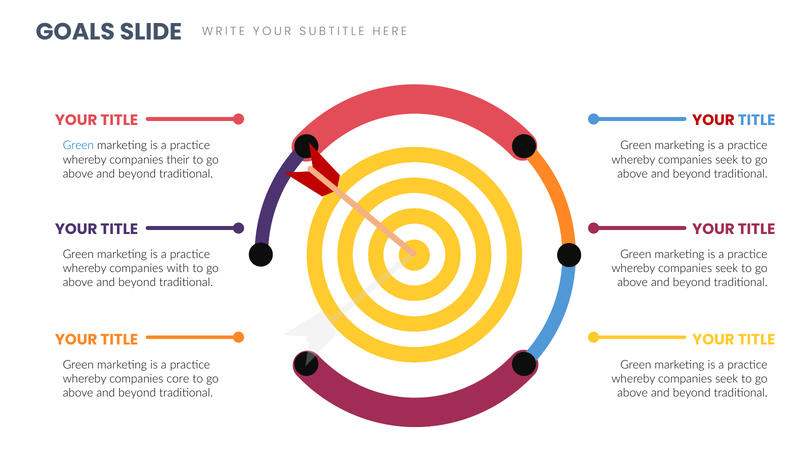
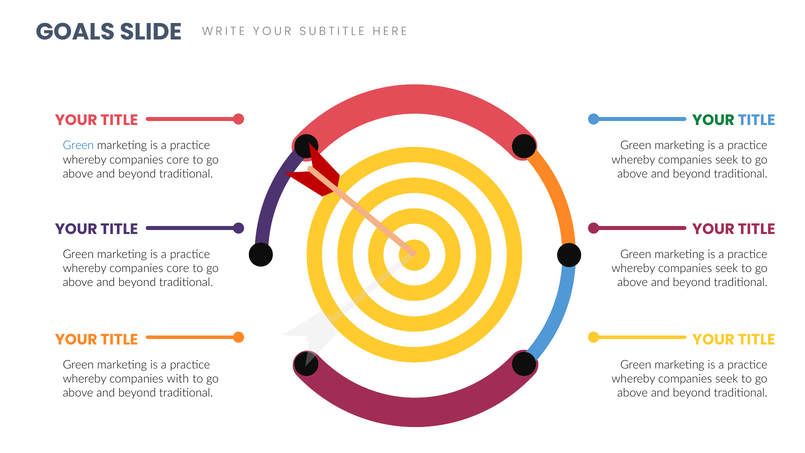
YOUR at (713, 120) colour: red -> green
their at (178, 160): their -> core
with at (178, 268): with -> core
core: core -> with
